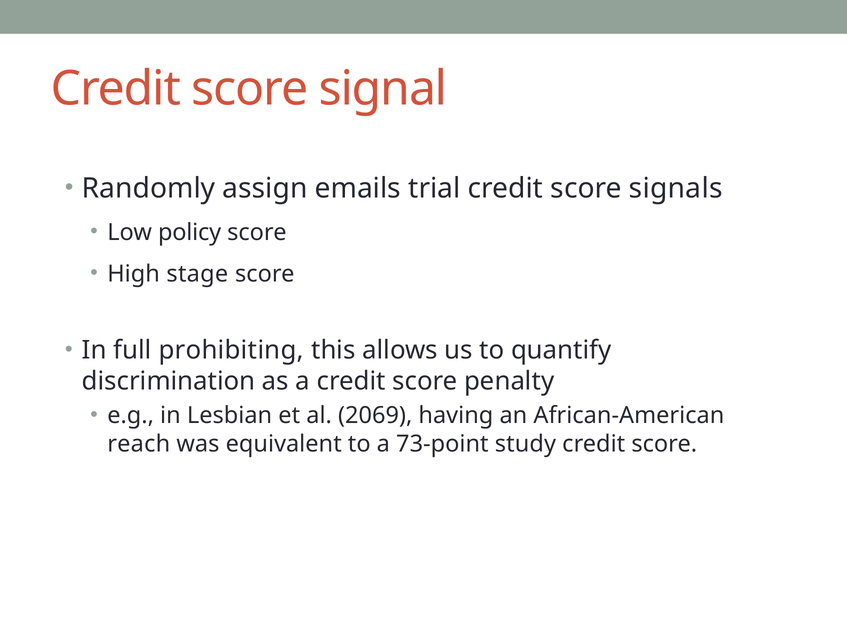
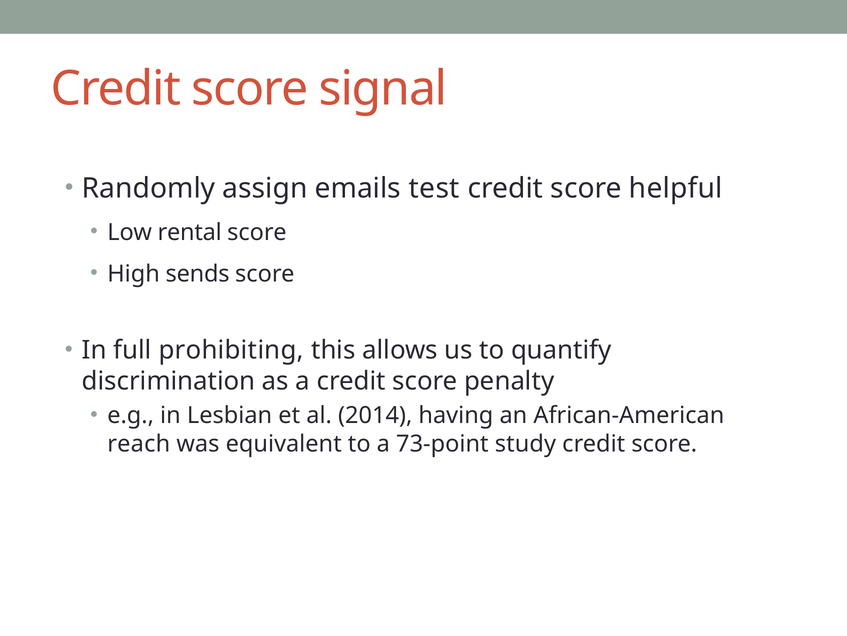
trial: trial -> test
signals: signals -> helpful
policy: policy -> rental
stage: stage -> sends
2069: 2069 -> 2014
